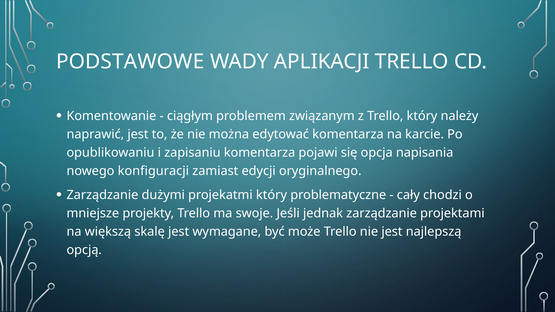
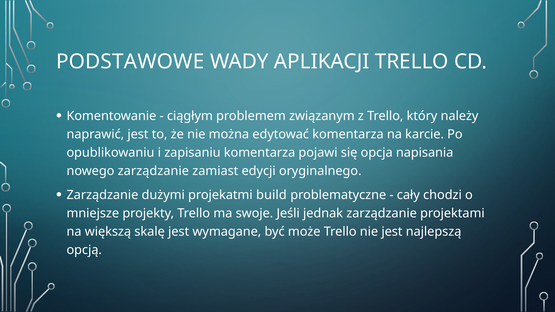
nowego konfiguracji: konfiguracji -> zarządzanie
projekatmi który: który -> build
